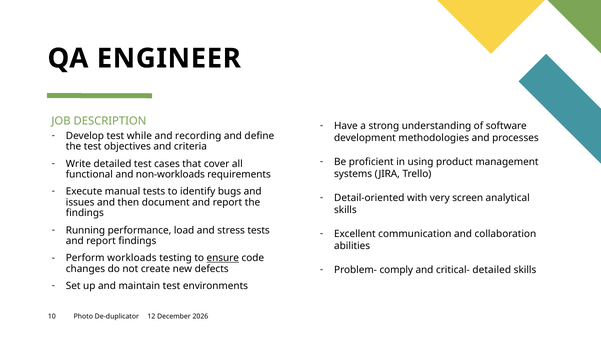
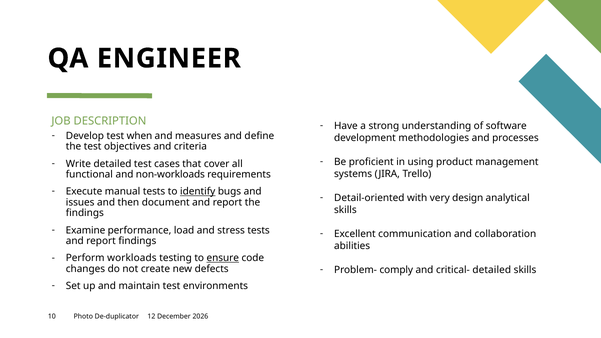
while: while -> when
recording: recording -> measures
identify underline: none -> present
very screen: screen -> design
Running: Running -> Examine
